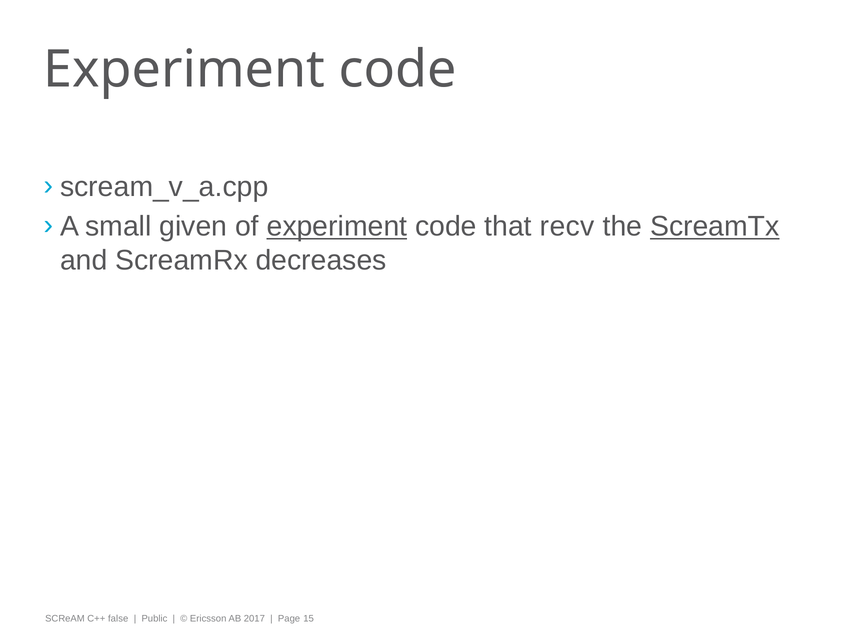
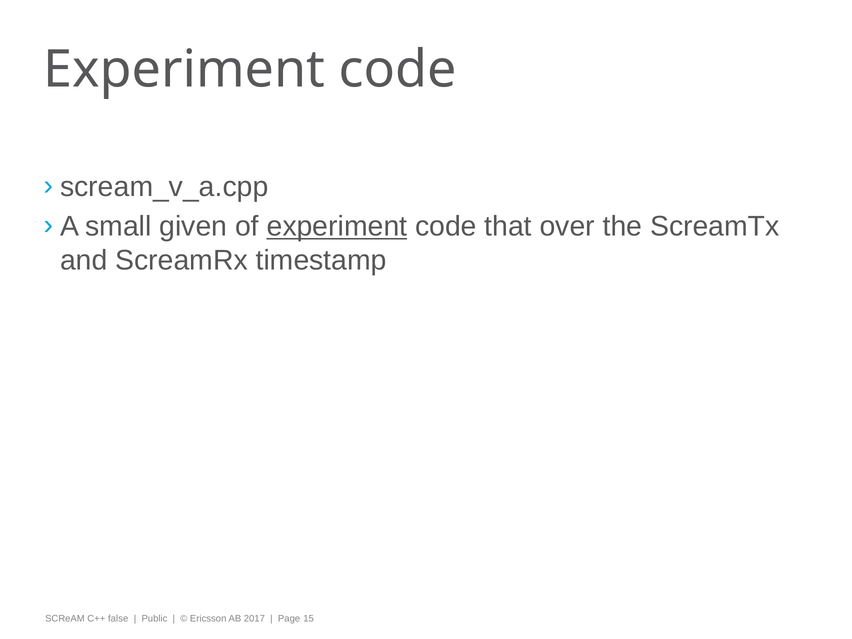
recv: recv -> over
ScreamTx underline: present -> none
decreases: decreases -> timestamp
